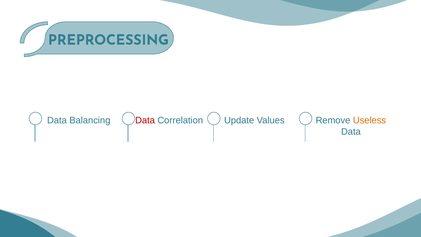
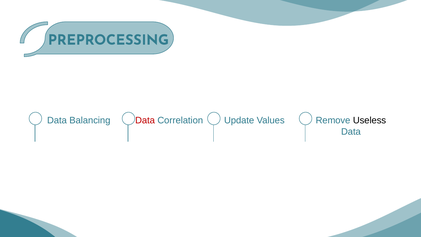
Useless colour: orange -> black
